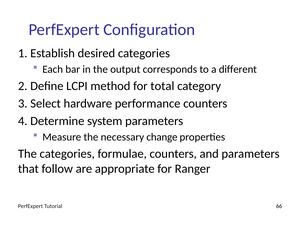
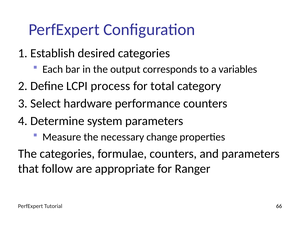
different: different -> variables
method: method -> process
